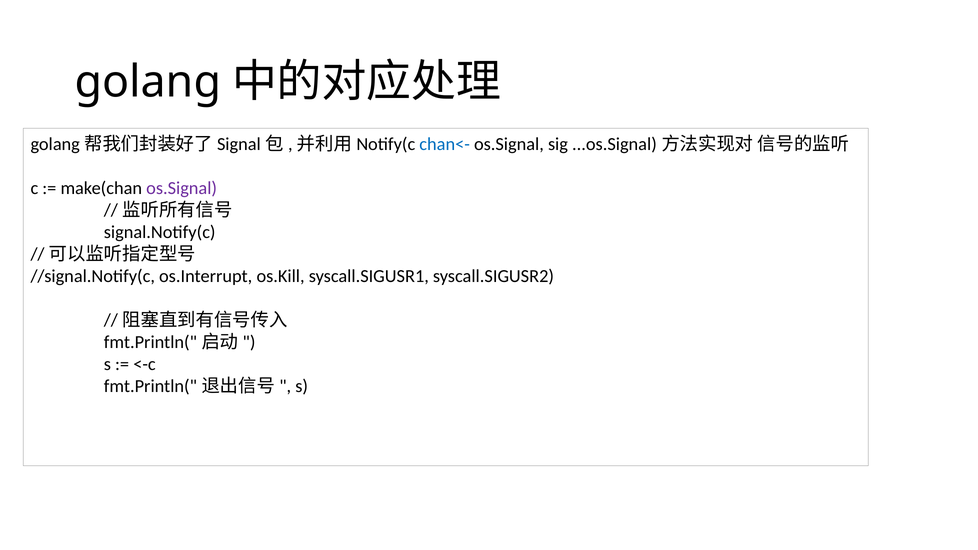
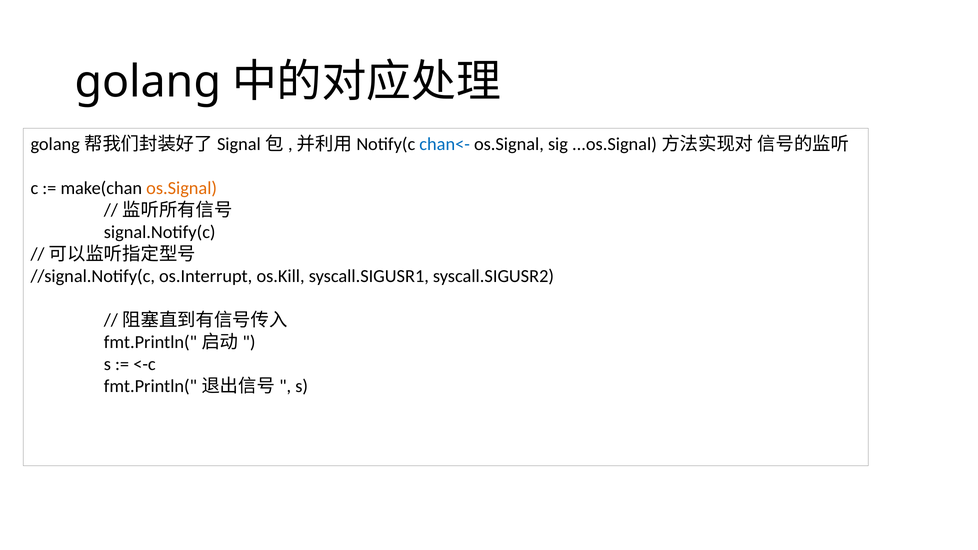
os.Signal at (182, 188) colour: purple -> orange
